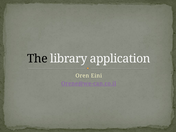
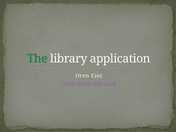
The colour: black -> green
